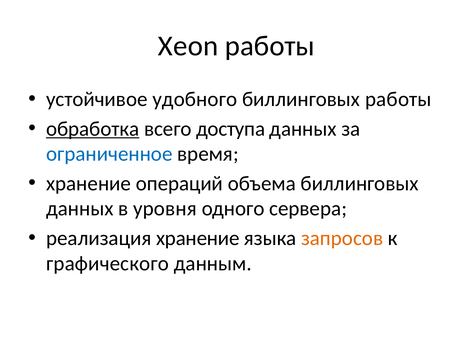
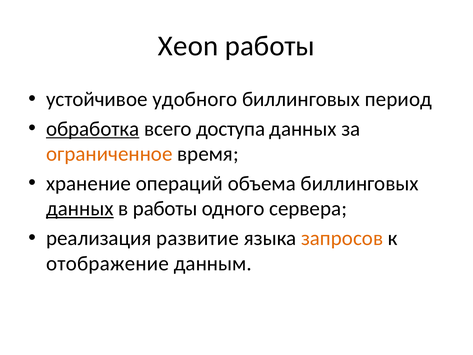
биллинговых работы: работы -> период
ограниченное colour: blue -> orange
данных at (80, 209) underline: none -> present
в уровня: уровня -> работы
реализация хранение: хранение -> развитие
графического: графического -> отображение
